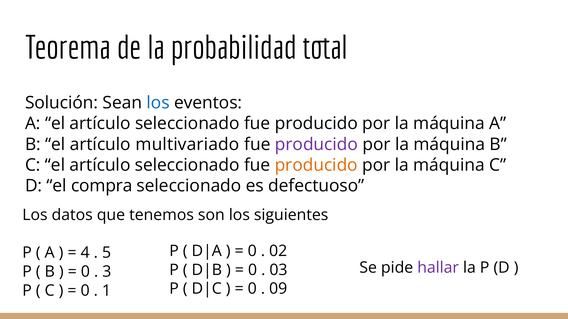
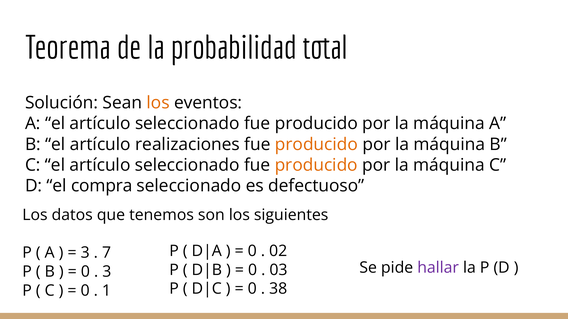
los at (158, 103) colour: blue -> orange
multivariado: multivariado -> realizaciones
producido at (316, 145) colour: purple -> orange
4 at (85, 253): 4 -> 3
5: 5 -> 7
09: 09 -> 38
